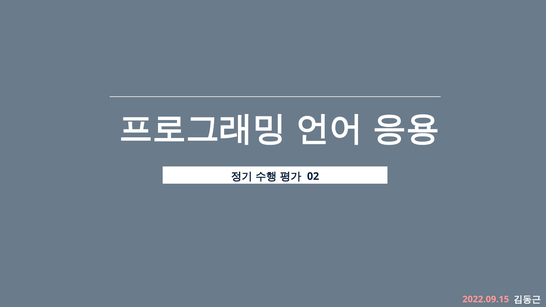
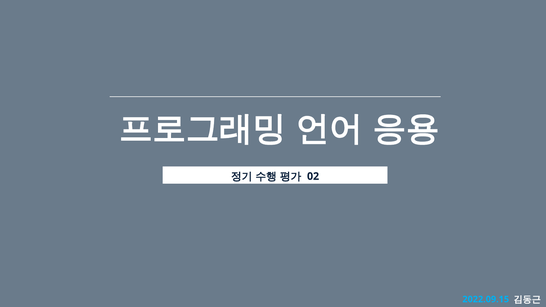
2022.09.15 colour: pink -> light blue
